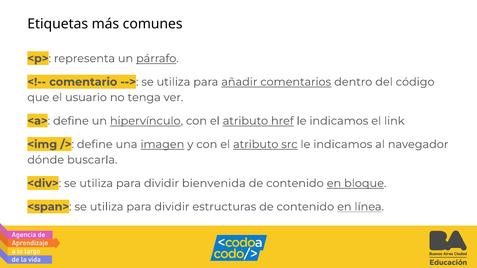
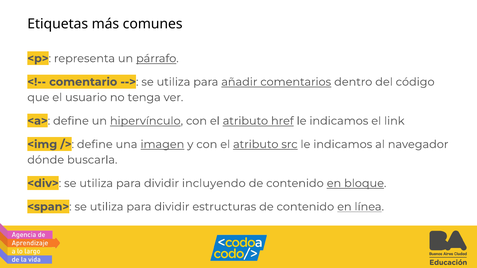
bienvenida: bienvenida -> incluyendo
